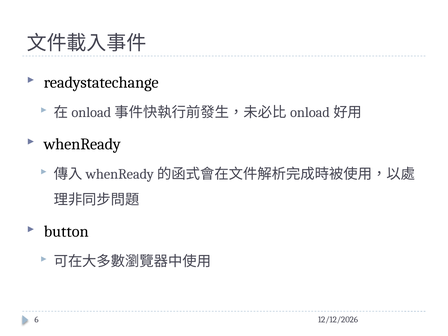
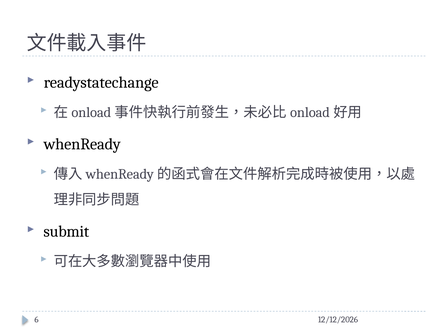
button: button -> submit
